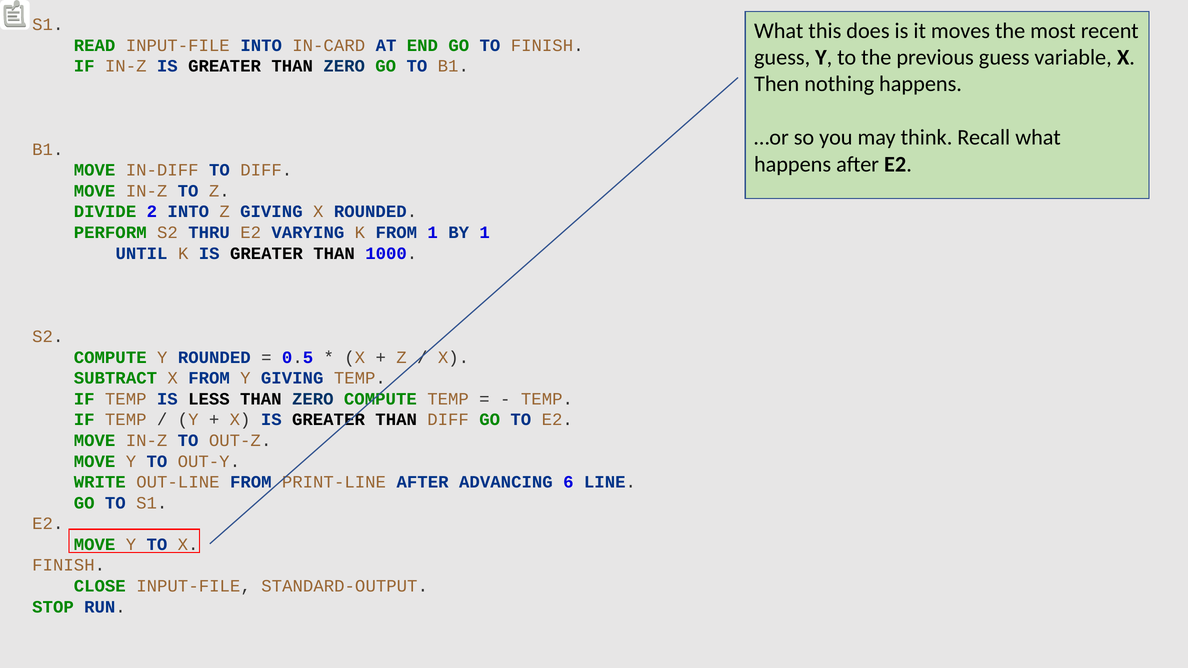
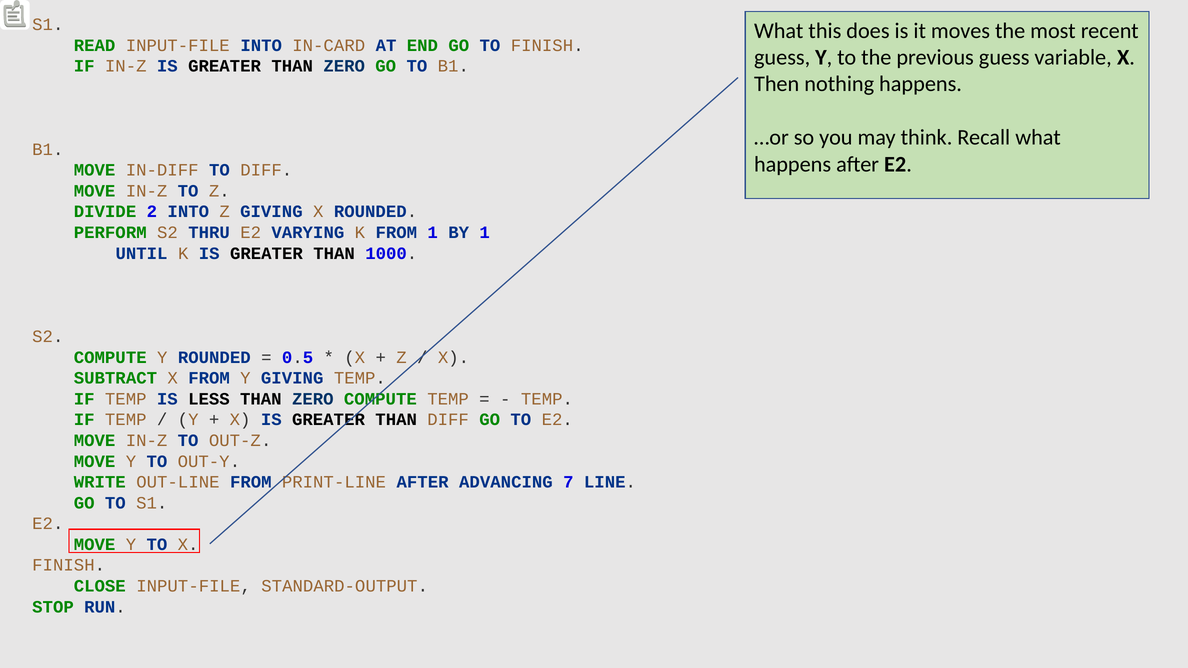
6: 6 -> 7
